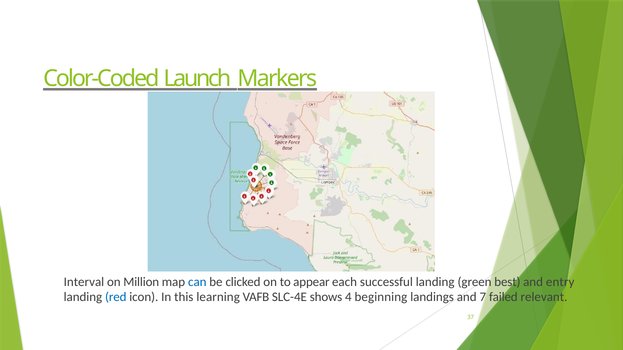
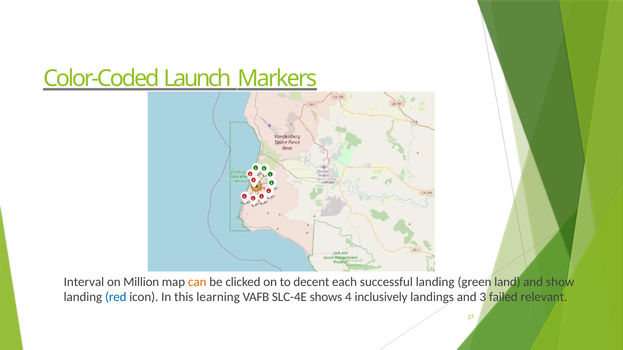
can colour: blue -> orange
appear: appear -> decent
best: best -> land
entry: entry -> show
beginning: beginning -> inclusively
7: 7 -> 3
